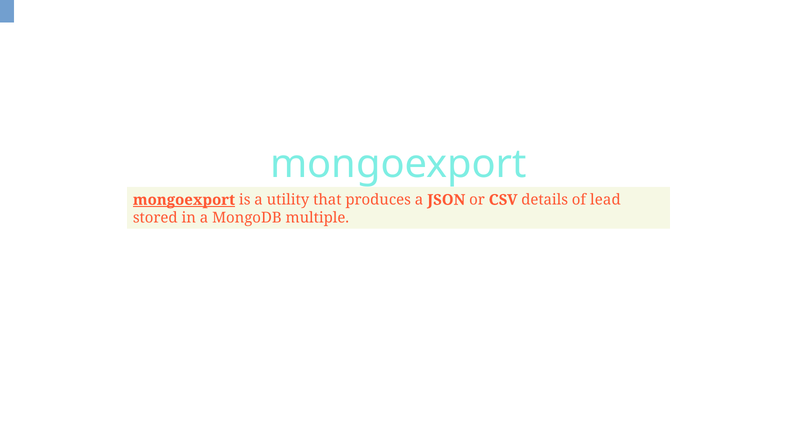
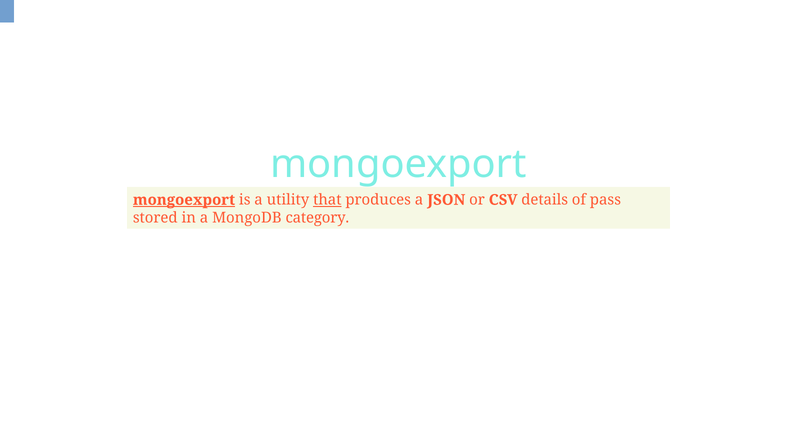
that underline: none -> present
lead: lead -> pass
multiple: multiple -> category
